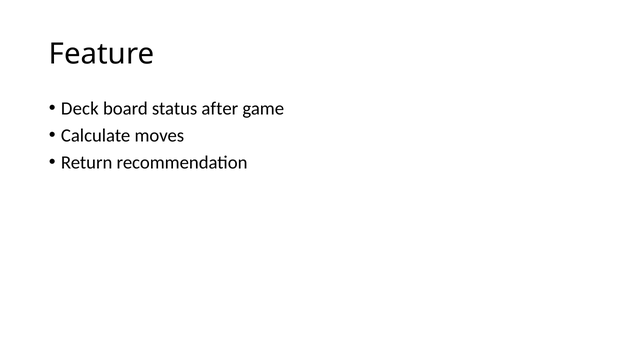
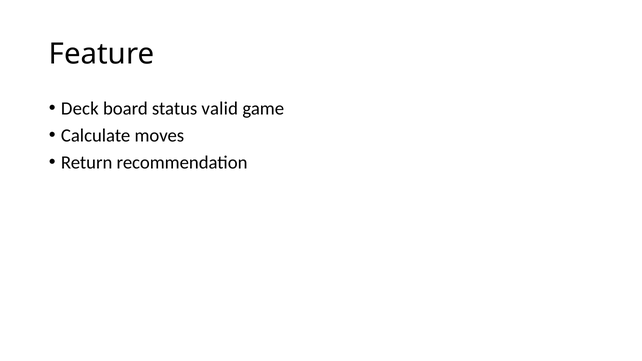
after: after -> valid
